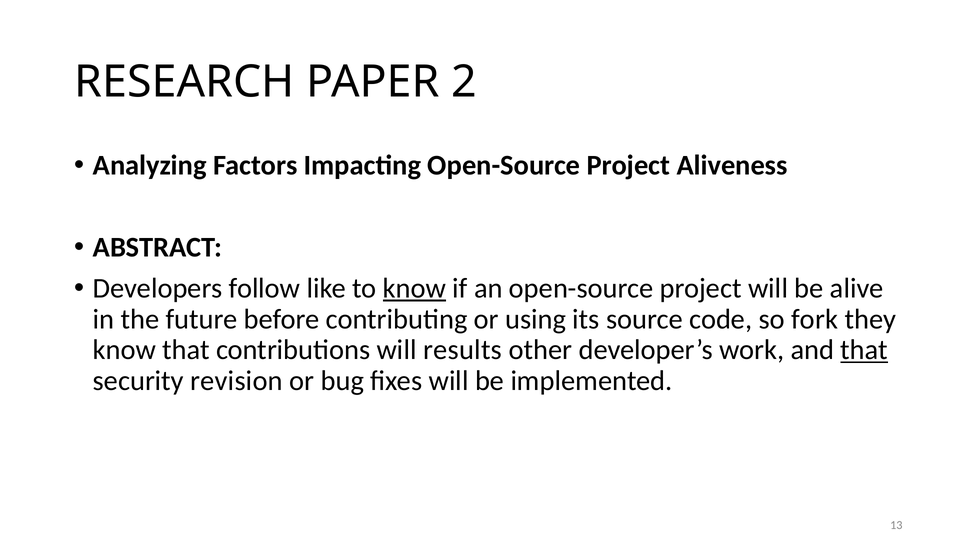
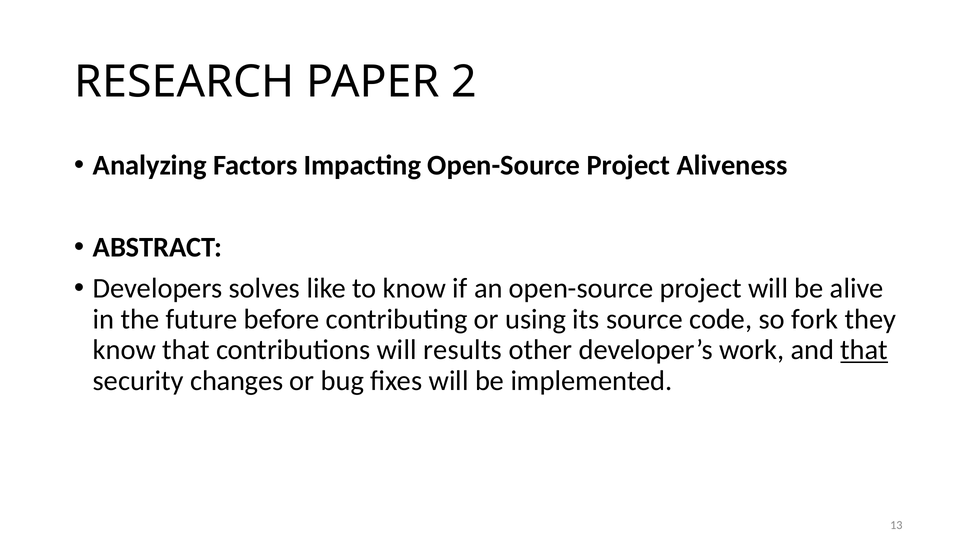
follow: follow -> solves
know at (414, 288) underline: present -> none
revision: revision -> changes
